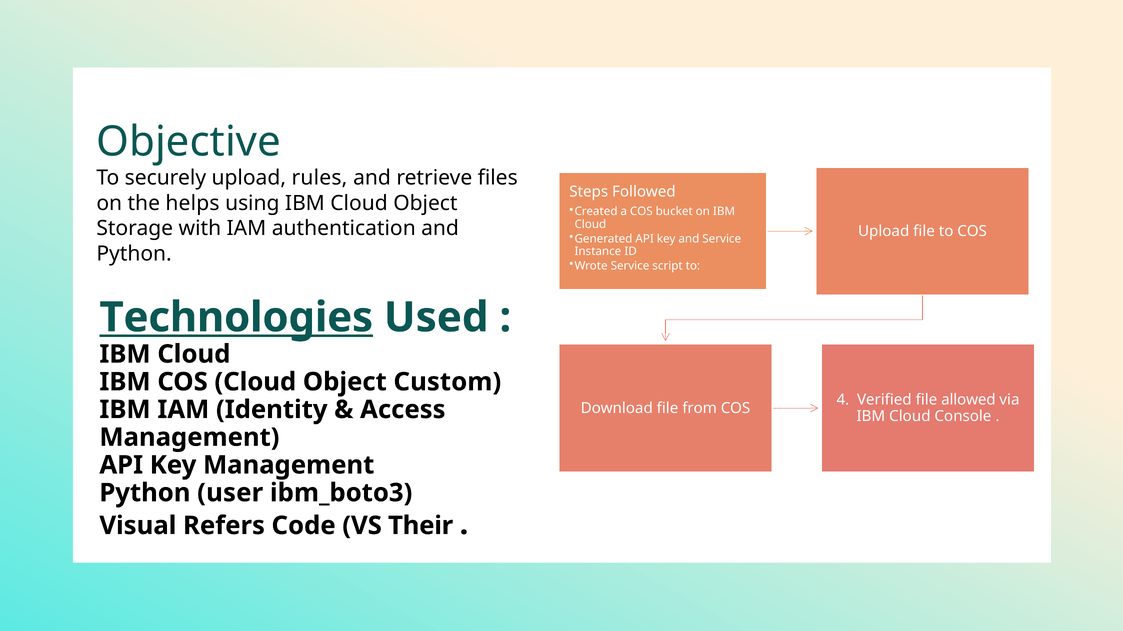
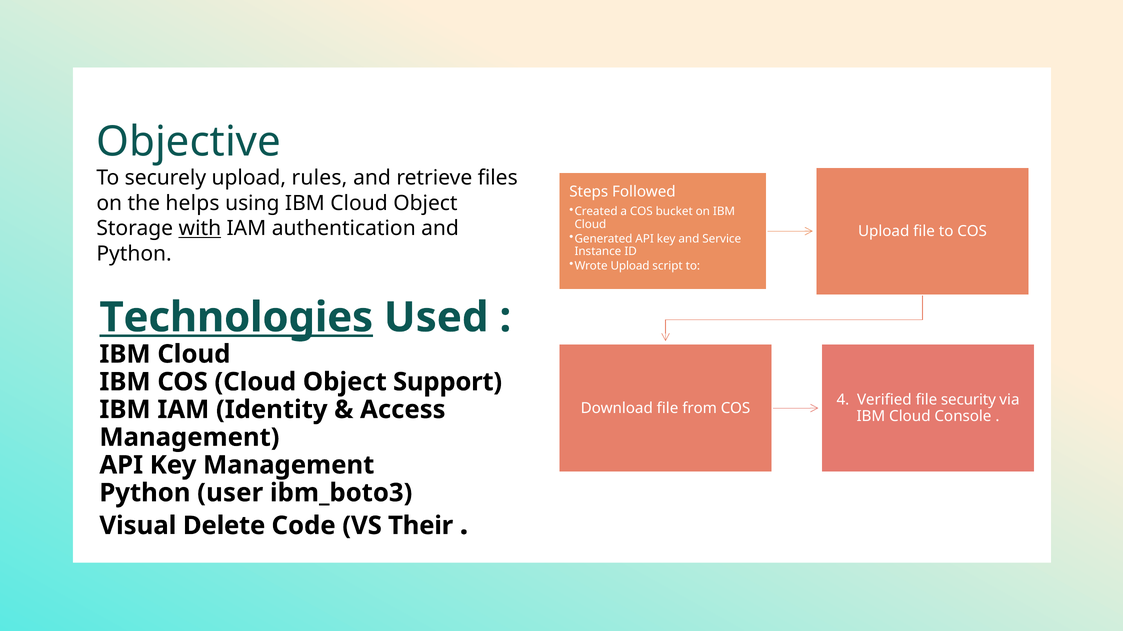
with underline: none -> present
Service at (630, 266): Service -> Upload
Custom: Custom -> Support
allowed: allowed -> security
Refers: Refers -> Delete
